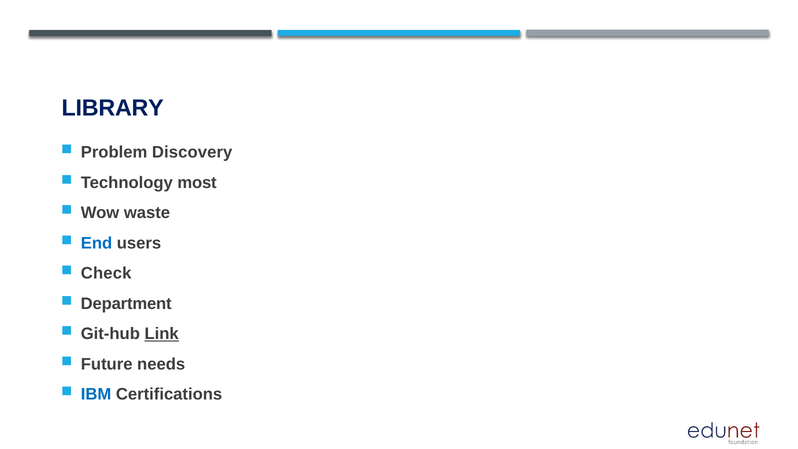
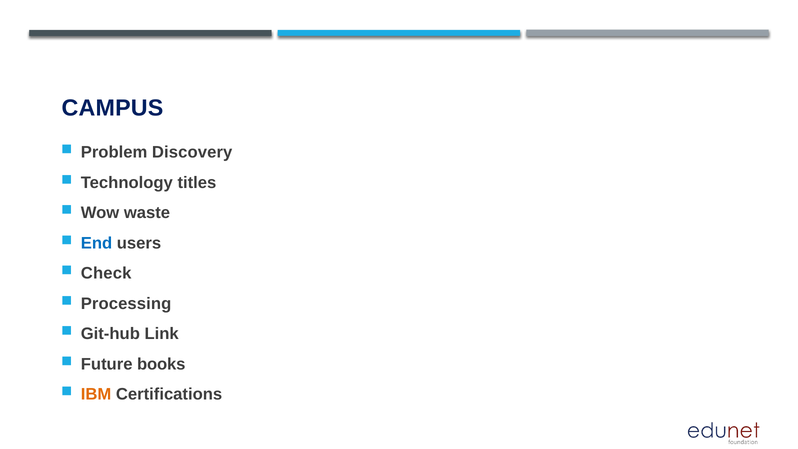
LIBRARY: LIBRARY -> CAMPUS
most: most -> titles
Department: Department -> Processing
Link underline: present -> none
needs: needs -> books
IBM colour: blue -> orange
